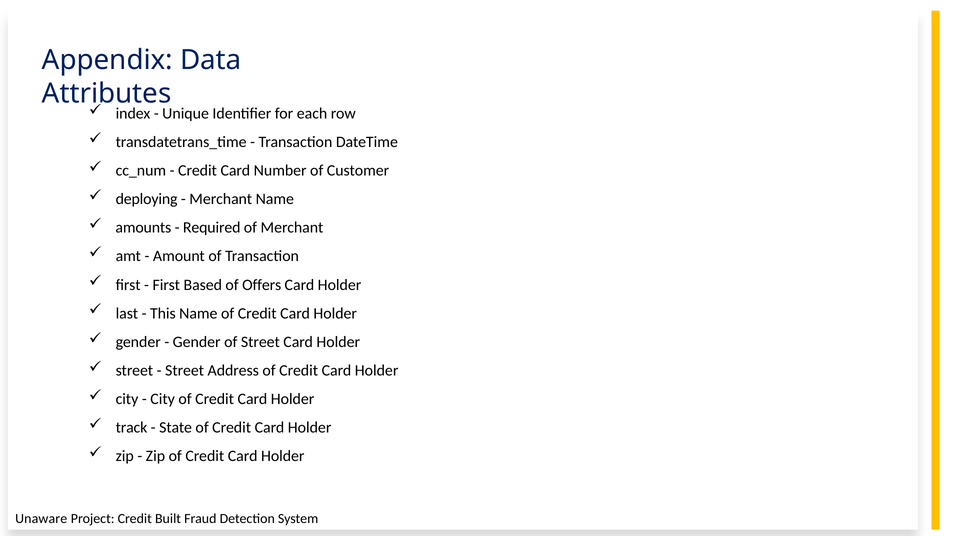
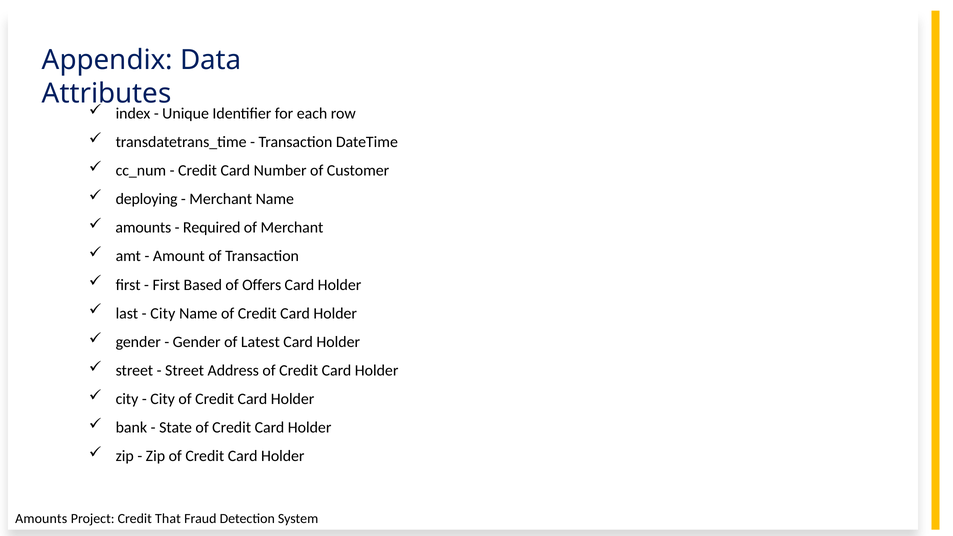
This at (163, 313): This -> City
of Street: Street -> Latest
track: track -> bank
Unaware at (41, 519): Unaware -> Amounts
Built: Built -> That
